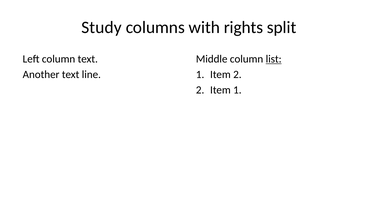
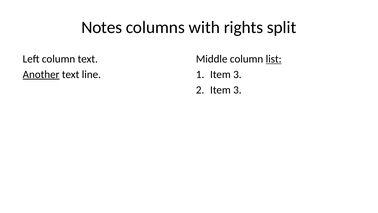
Study: Study -> Notes
Another underline: none -> present
1 Item 2: 2 -> 3
2 Item 1: 1 -> 3
